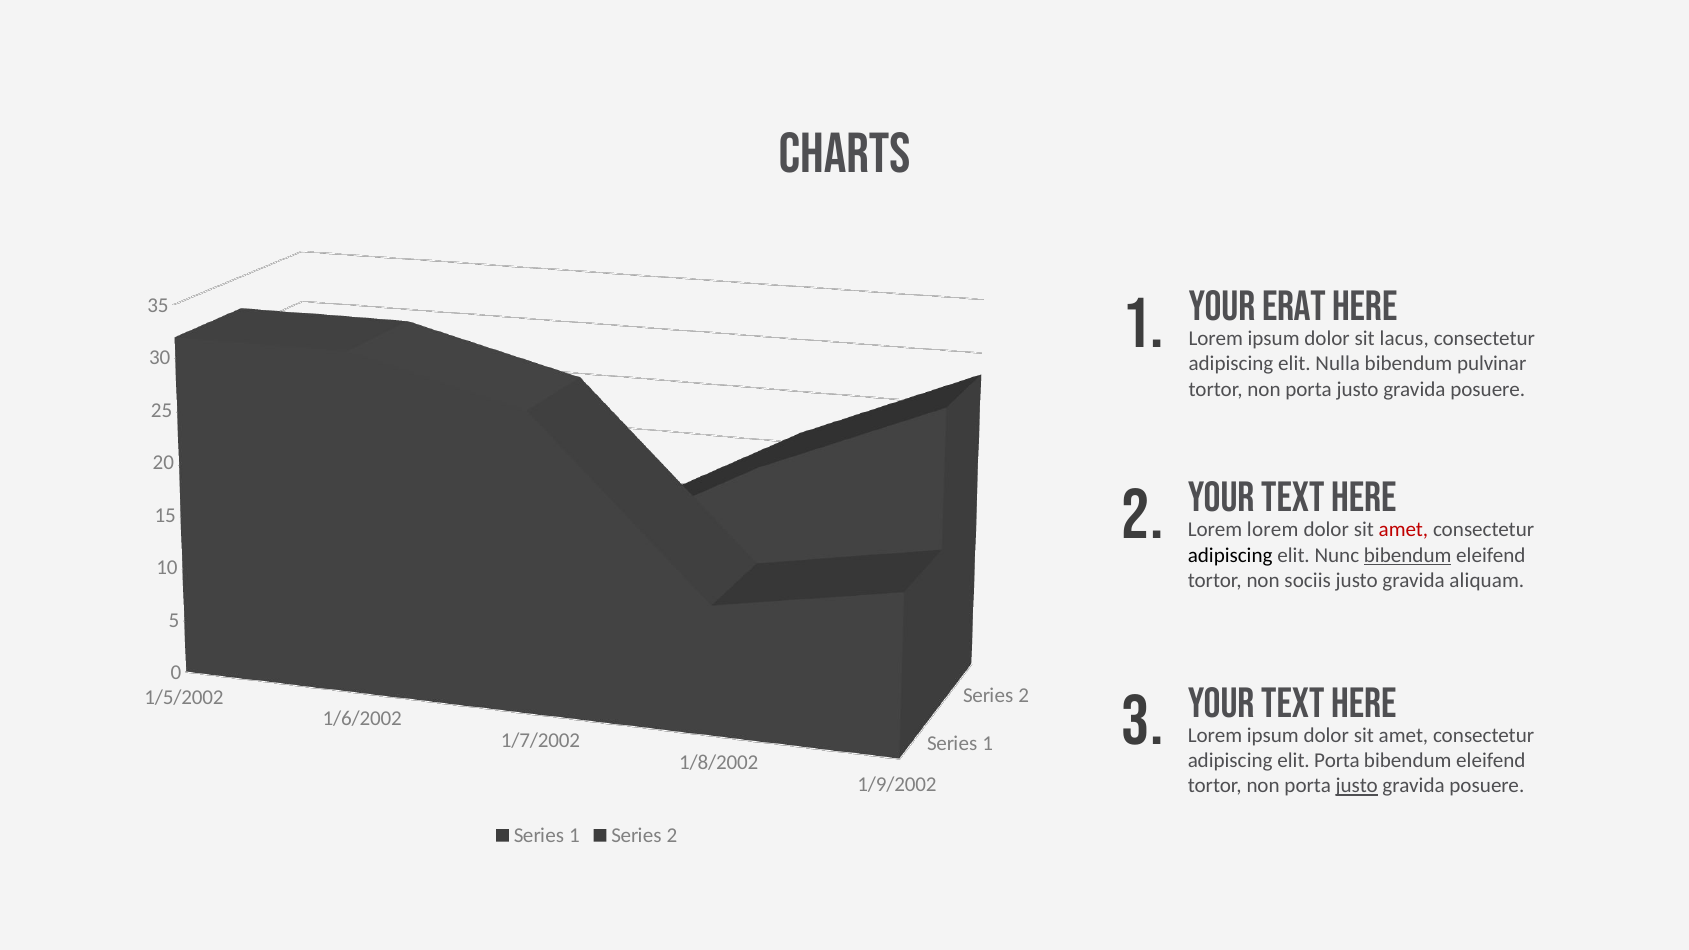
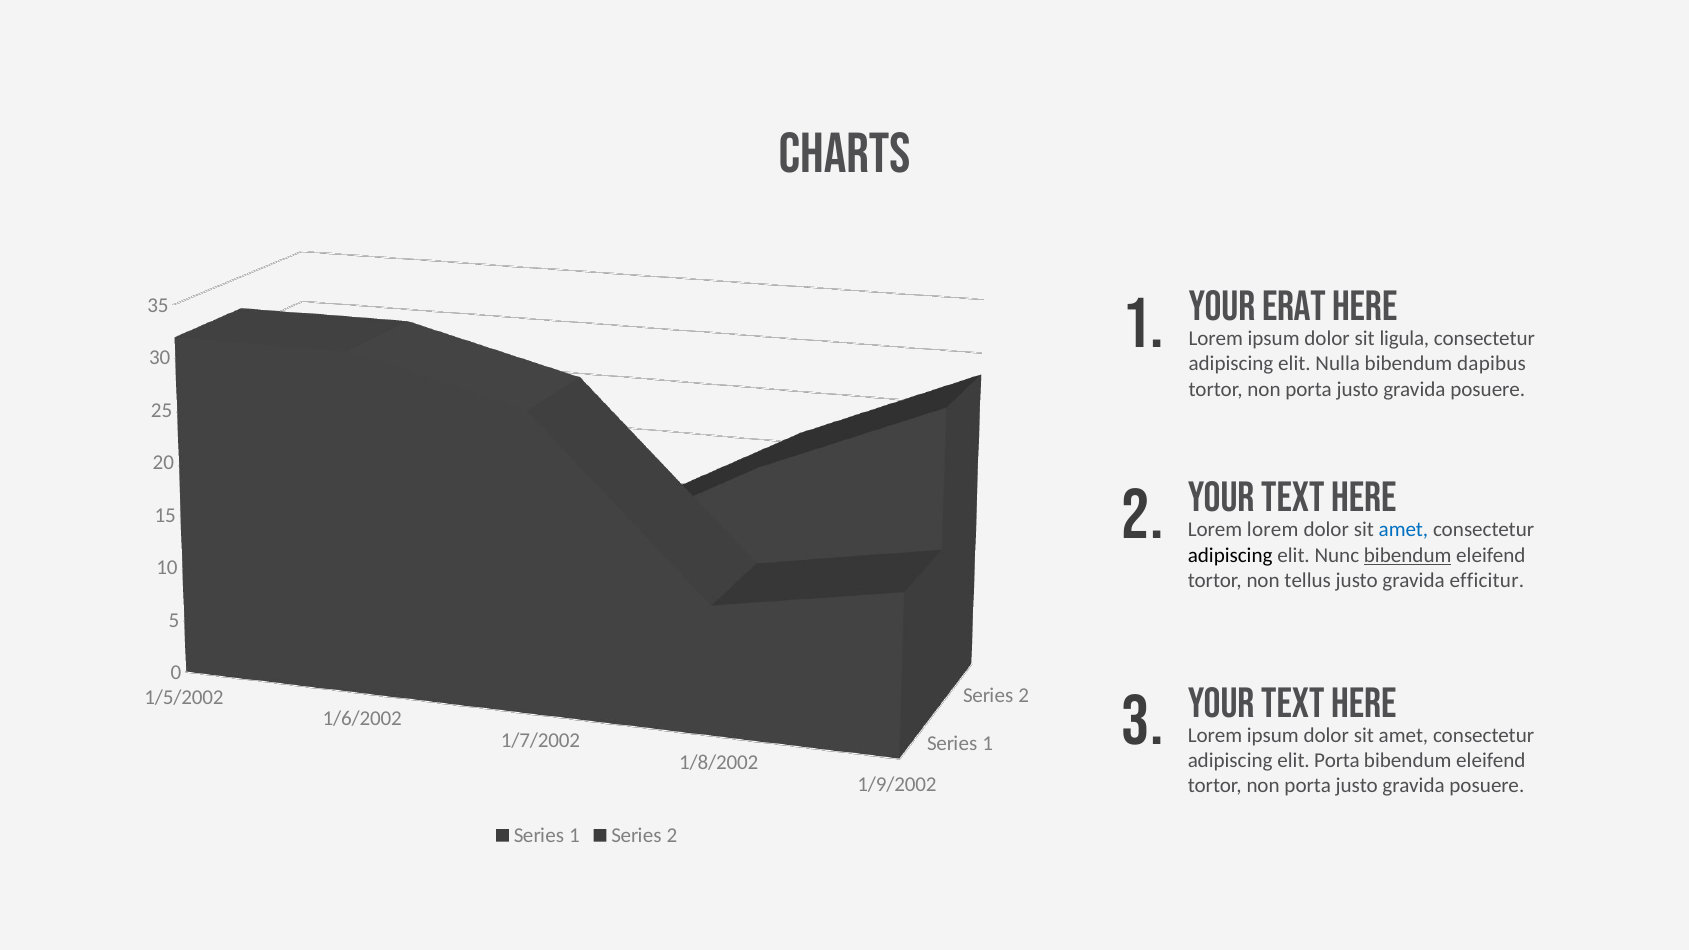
lacus: lacus -> ligula
pulvinar: pulvinar -> dapibus
amet at (1403, 530) colour: red -> blue
sociis: sociis -> tellus
aliquam: aliquam -> efficitur
justo at (1357, 786) underline: present -> none
